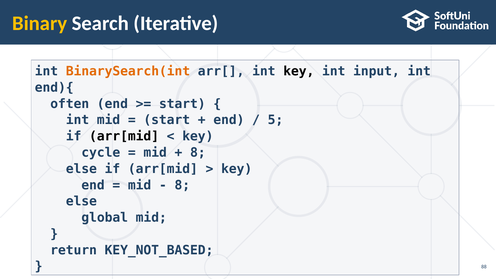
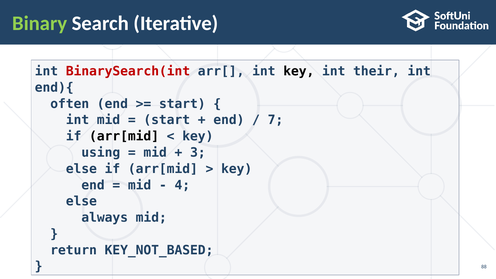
Binary colour: yellow -> light green
BinarySearch(int colour: orange -> red
input: input -> their
5: 5 -> 7
cycle: cycle -> using
8 at (198, 153): 8 -> 3
8 at (182, 185): 8 -> 4
global: global -> always
